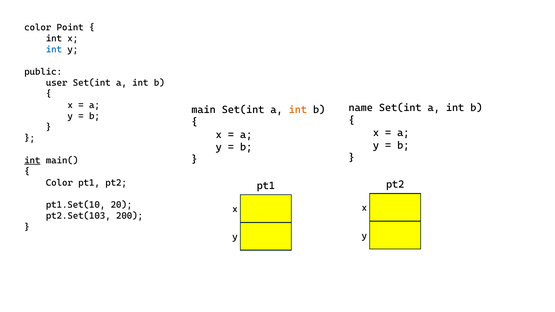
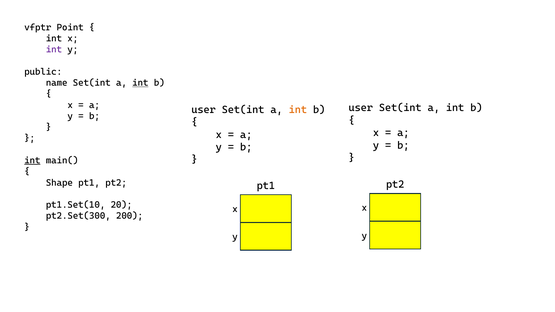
color at (38, 27): color -> vfptr
int at (54, 50) colour: blue -> purple
user: user -> name
int at (140, 83) underline: none -> present
name at (361, 108): name -> user
main at (204, 110): main -> user
Color at (59, 183): Color -> Shape
pt2.Set(103: pt2.Set(103 -> pt2.Set(300
